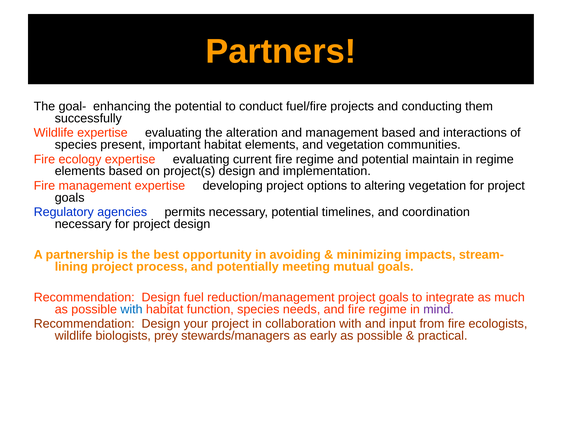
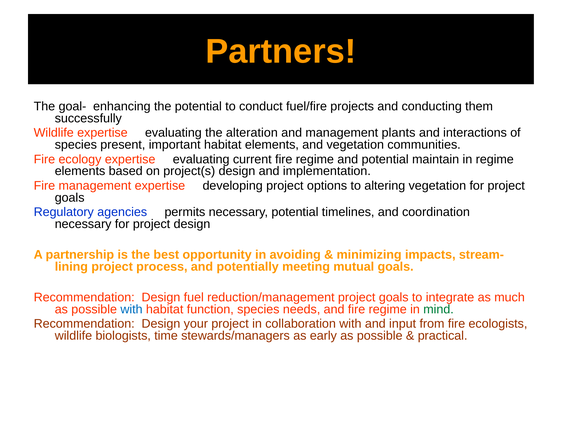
management based: based -> plants
mind colour: purple -> green
prey: prey -> time
